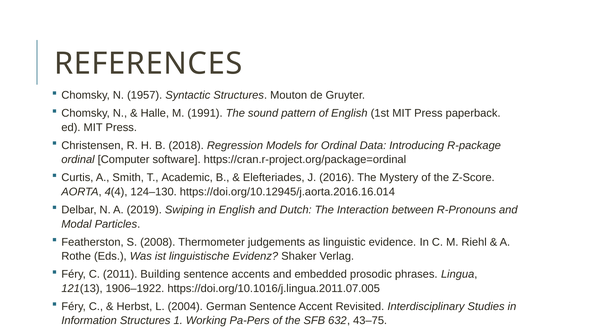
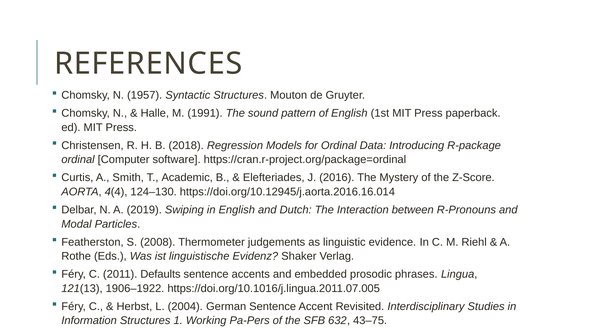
Building: Building -> Defaults
